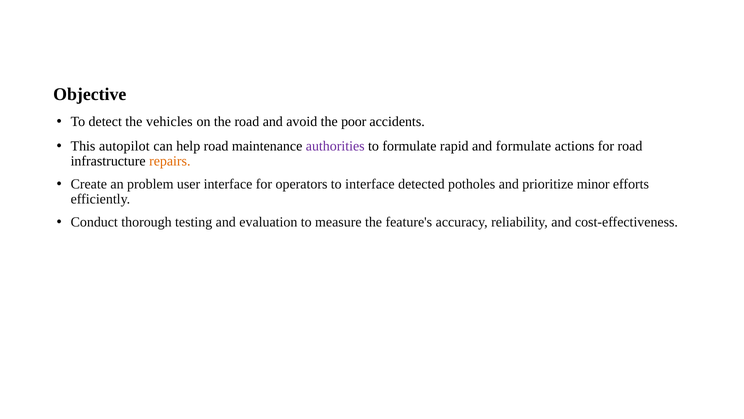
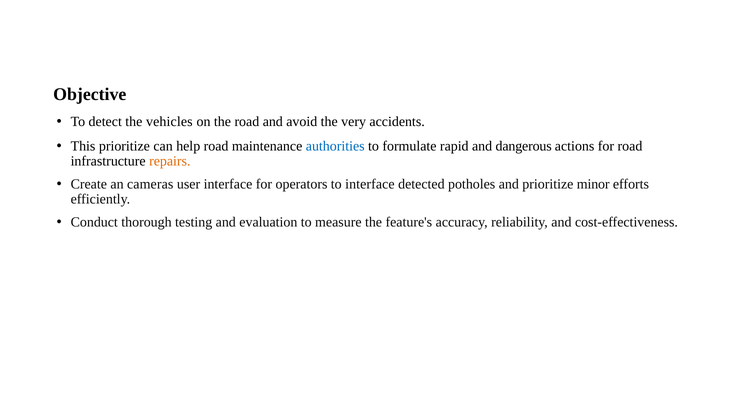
poor: poor -> very
This autopilot: autopilot -> prioritize
authorities colour: purple -> blue
and formulate: formulate -> dangerous
problem: problem -> cameras
